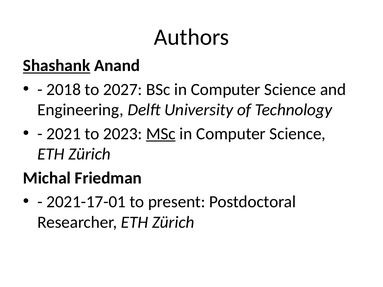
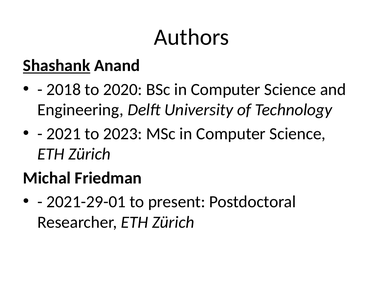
2027: 2027 -> 2020
MSc underline: present -> none
2021-17-01: 2021-17-01 -> 2021-29-01
